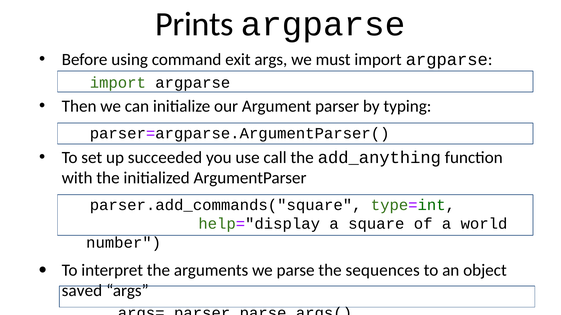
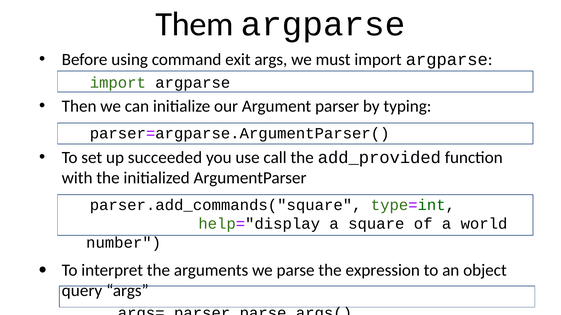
Prints: Prints -> Them
add_anything: add_anything -> add_provided
sequences: sequences -> expression
saved: saved -> query
